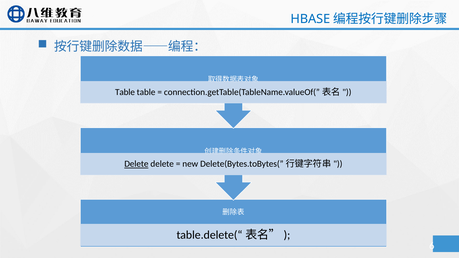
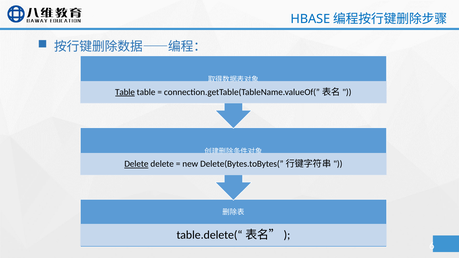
Table at (125, 92) underline: none -> present
